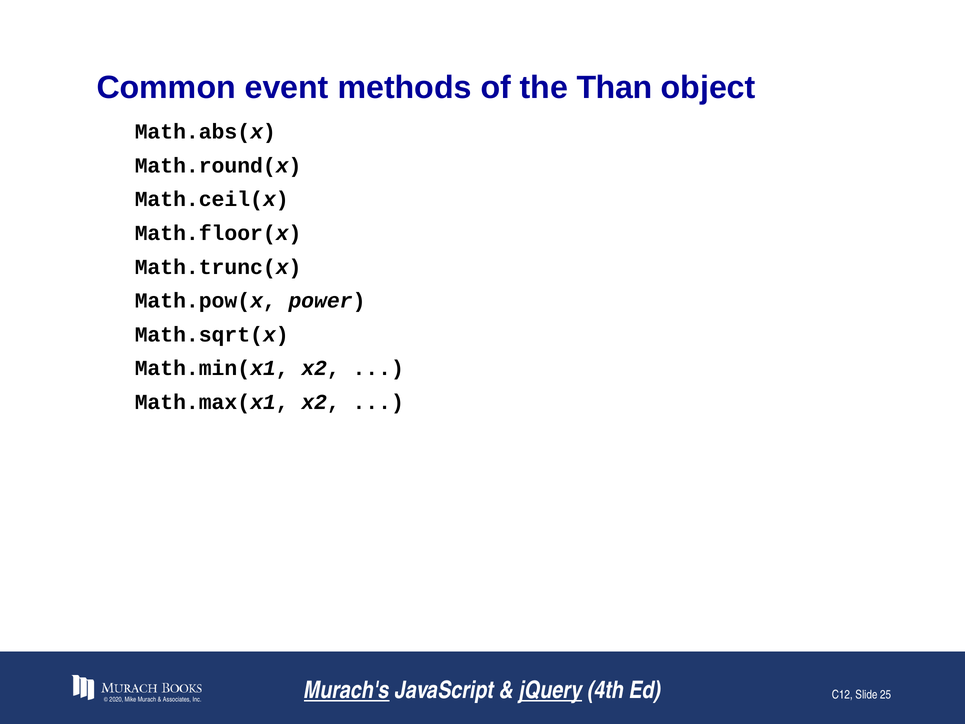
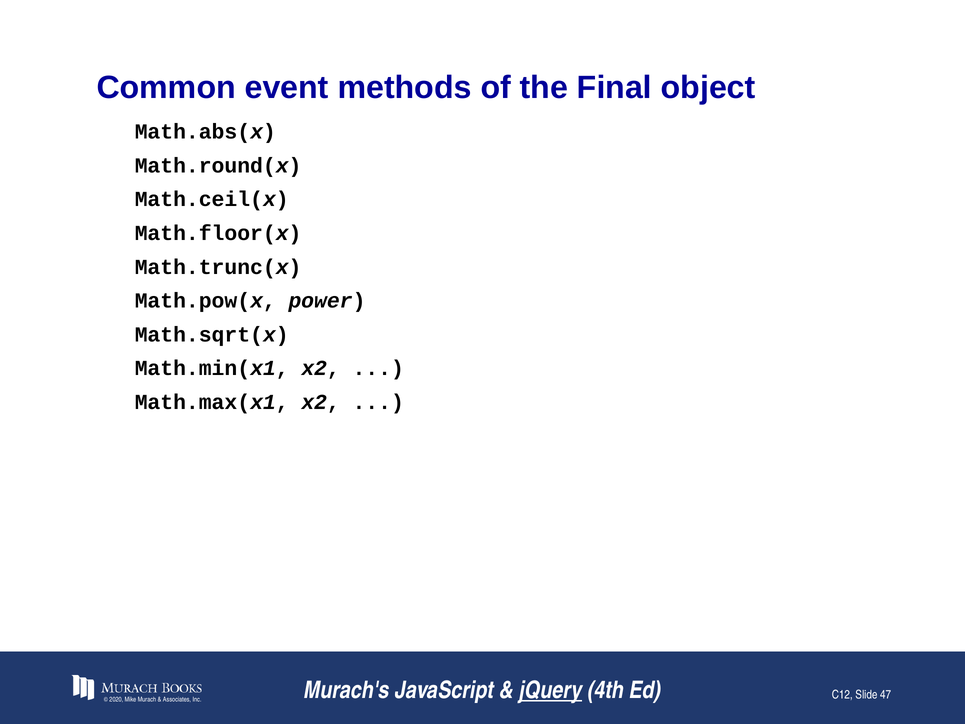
Than: Than -> Final
Murach's underline: present -> none
25: 25 -> 47
